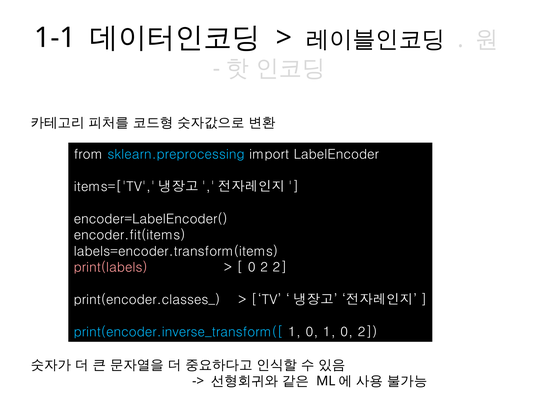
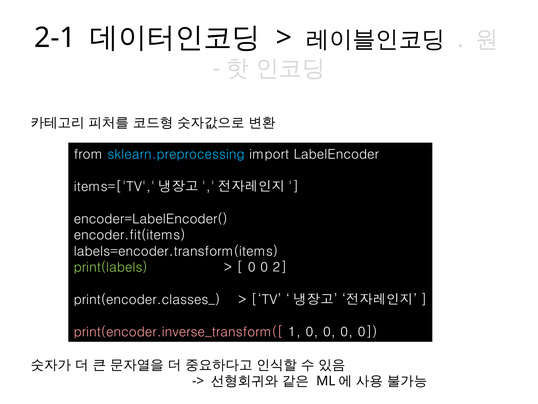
1-1: 1-1 -> 2-1
print(labels colour: pink -> light green
2 at (264, 267): 2 -> 0
print(encoder.inverse_transform([ colour: light blue -> pink
1 0 1: 1 -> 0
2 at (367, 332): 2 -> 0
